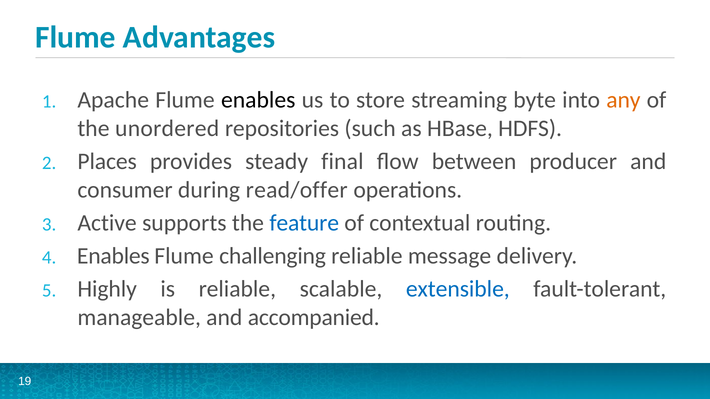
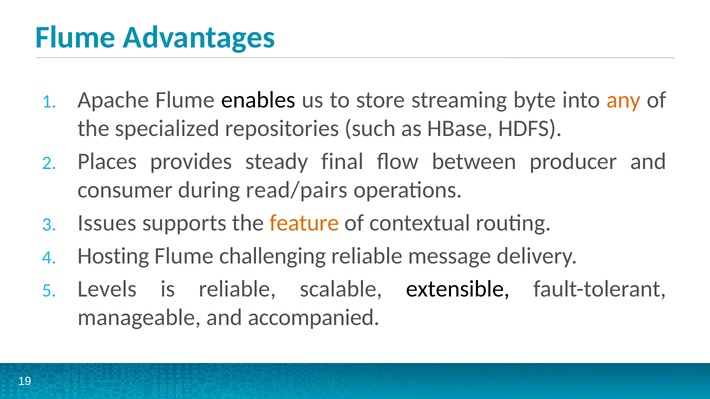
unordered: unordered -> specialized
read/offer: read/offer -> read/pairs
Active: Active -> Issues
feature colour: blue -> orange
Enables at (113, 256): Enables -> Hosting
Highly: Highly -> Levels
extensible colour: blue -> black
